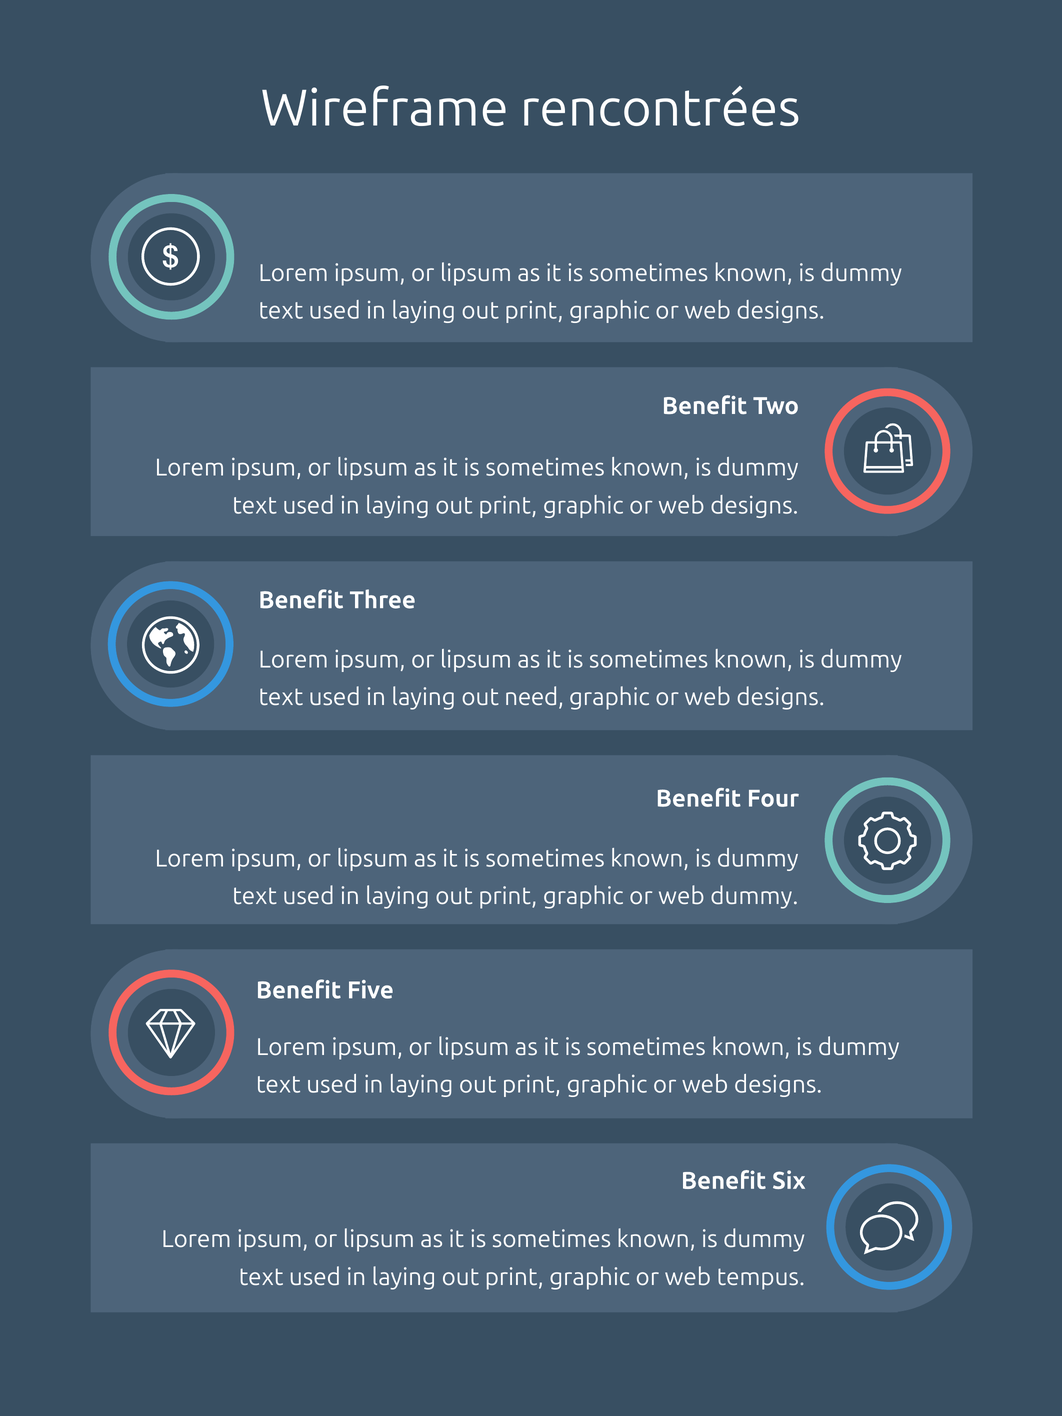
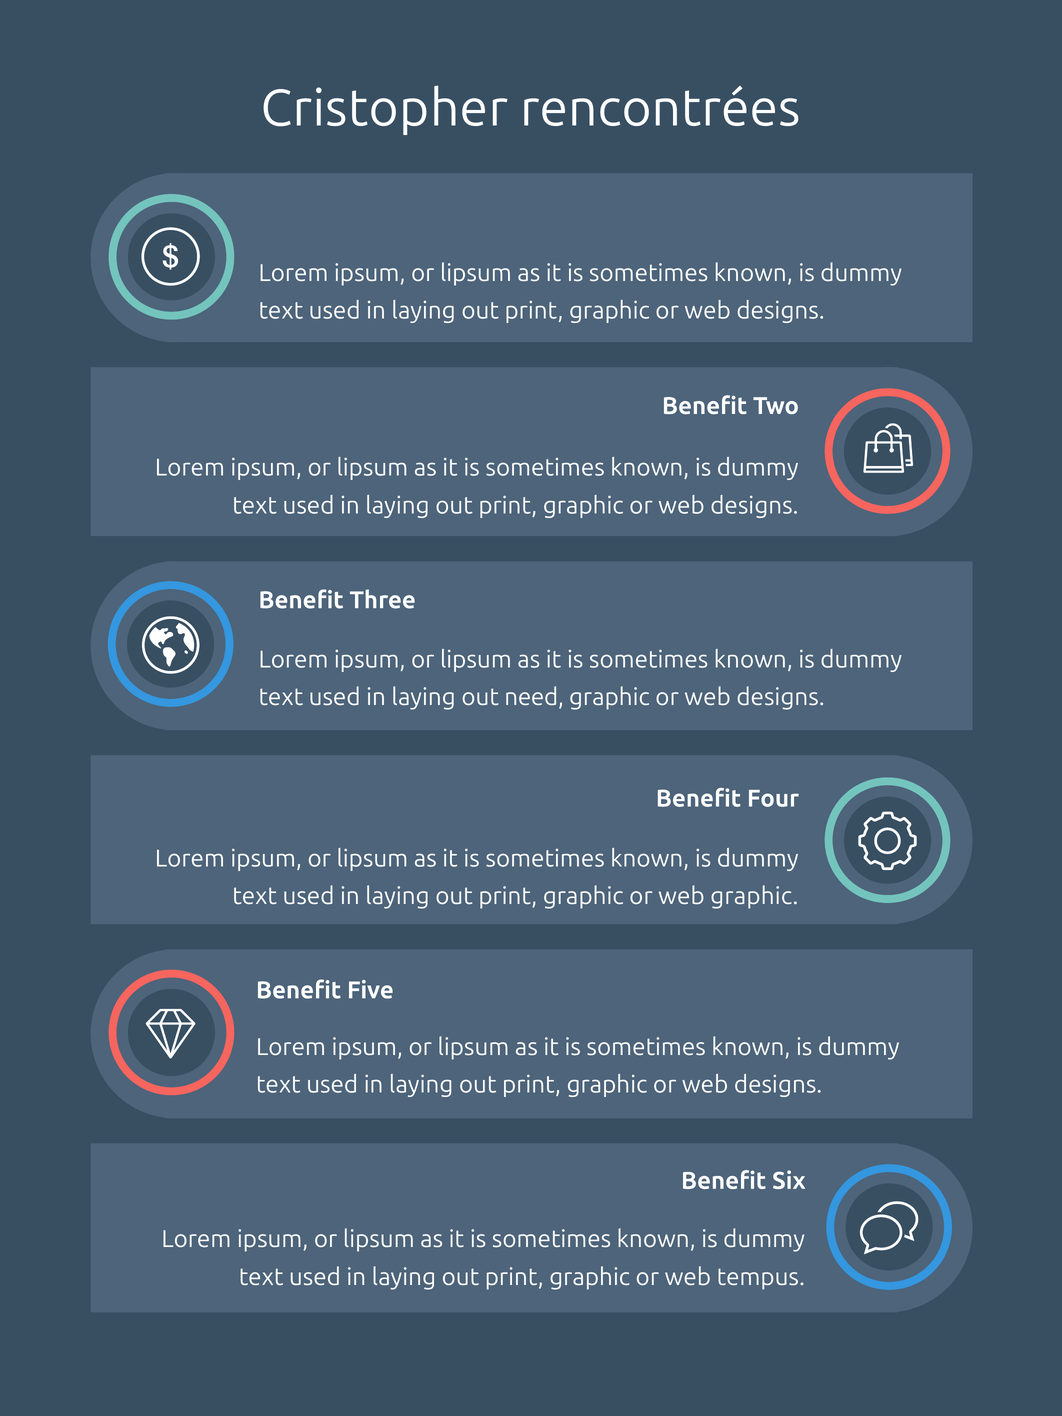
Wireframe: Wireframe -> Cristopher
web dummy: dummy -> graphic
